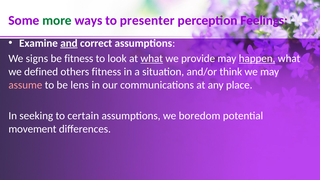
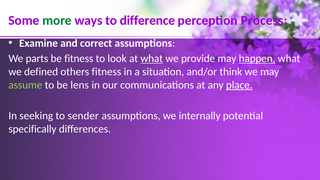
presenter: presenter -> difference
Feelings: Feelings -> Process
and underline: present -> none
signs: signs -> parts
assume colour: pink -> light green
place underline: none -> present
certain: certain -> sender
boredom: boredom -> internally
movement: movement -> specifically
